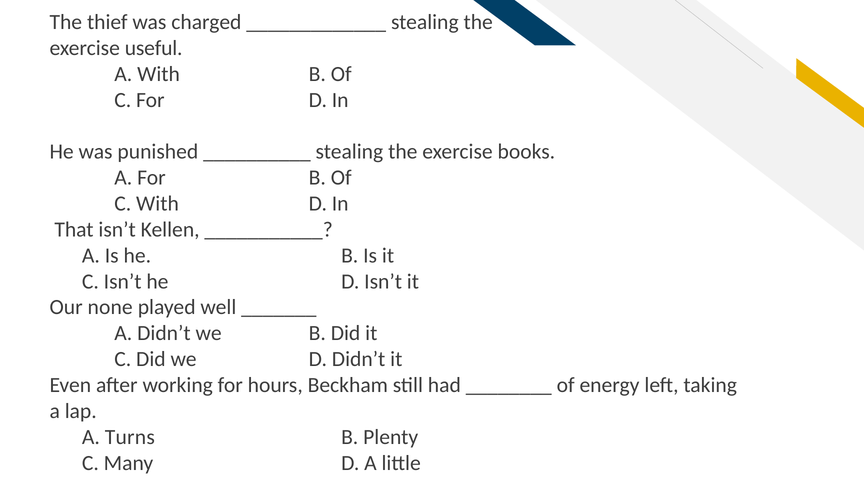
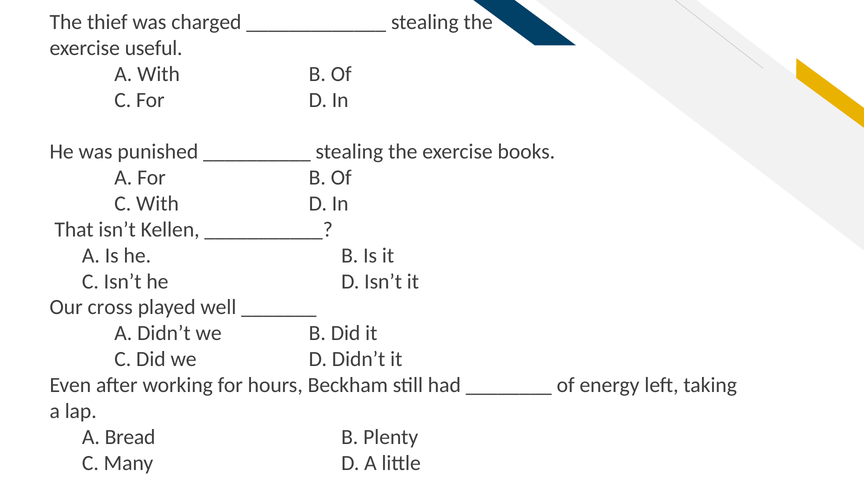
none: none -> cross
Turns: Turns -> Bread
